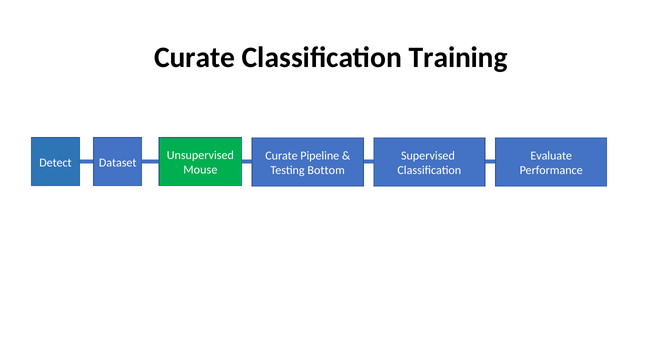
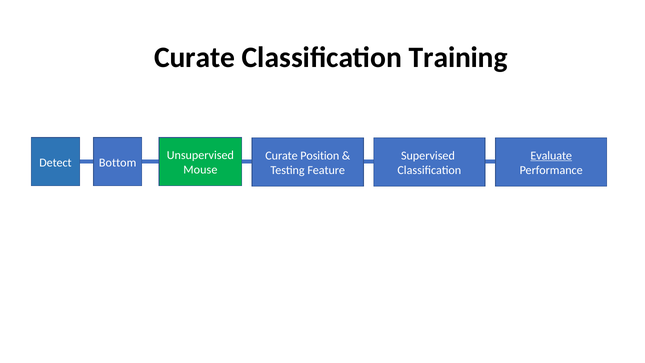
Pipeline: Pipeline -> Position
Evaluate underline: none -> present
Dataset: Dataset -> Bottom
Bottom: Bottom -> Feature
